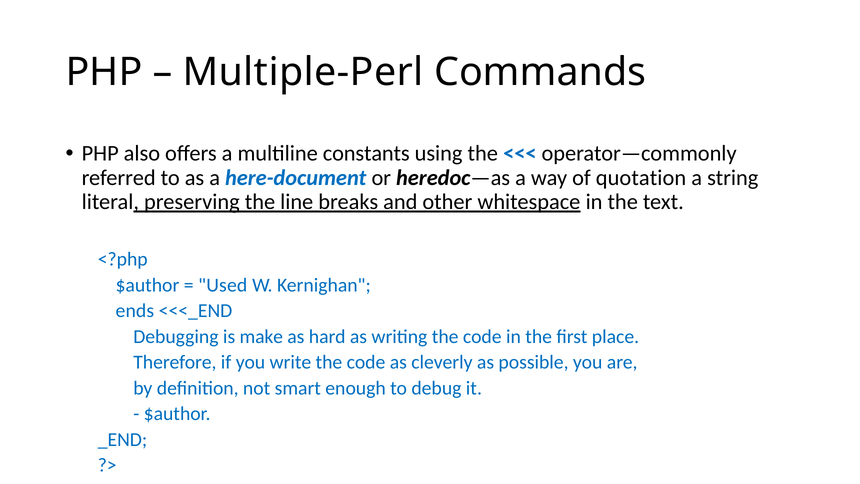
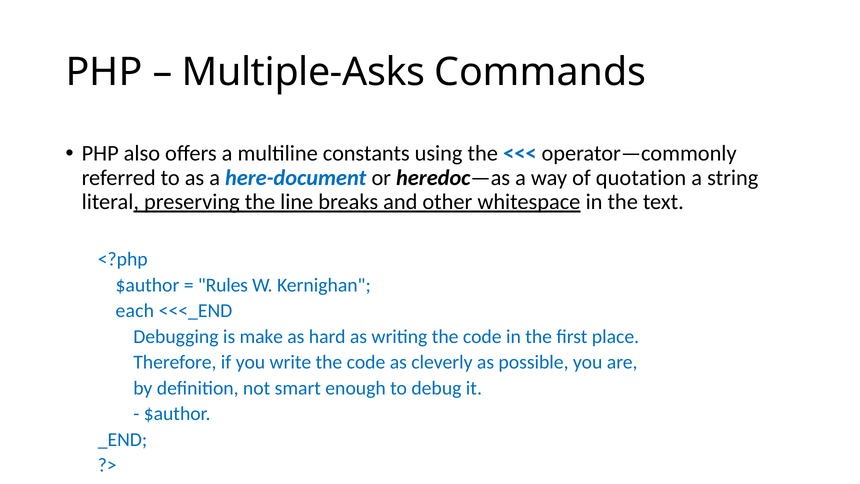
Multiple-Perl: Multiple-Perl -> Multiple-Asks
Used: Used -> Rules
ends: ends -> each
